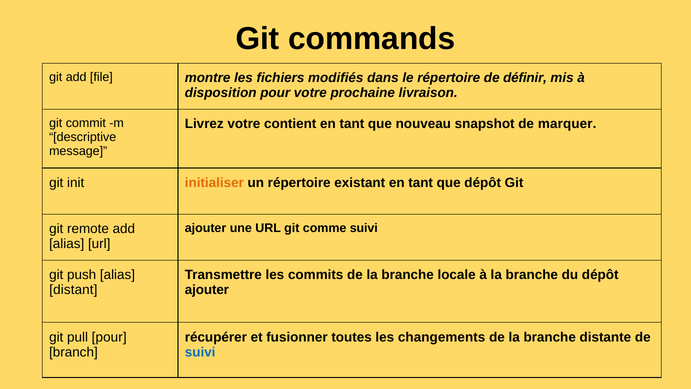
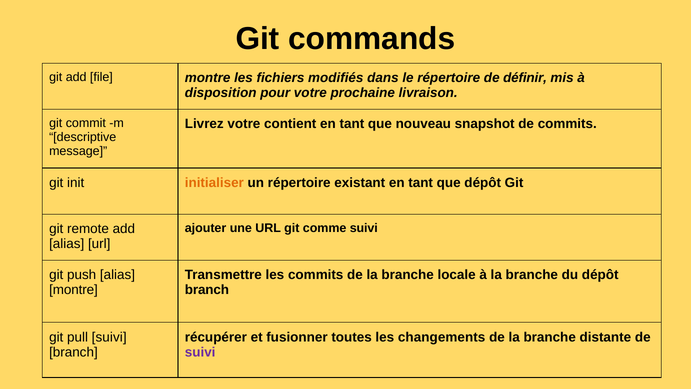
de marquer: marquer -> commits
distant at (73, 290): distant -> montre
ajouter at (207, 290): ajouter -> branch
pull pour: pour -> suivi
suivi at (200, 352) colour: blue -> purple
